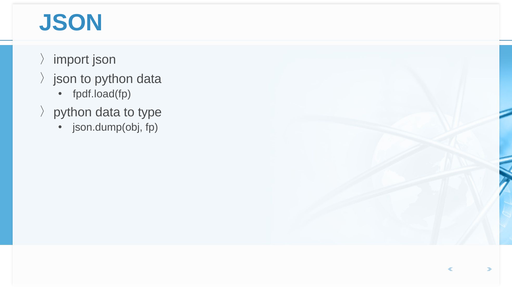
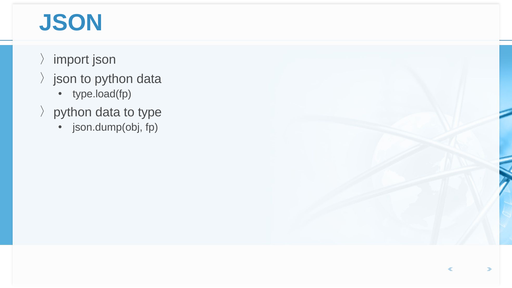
fpdf.load(fp: fpdf.load(fp -> type.load(fp
